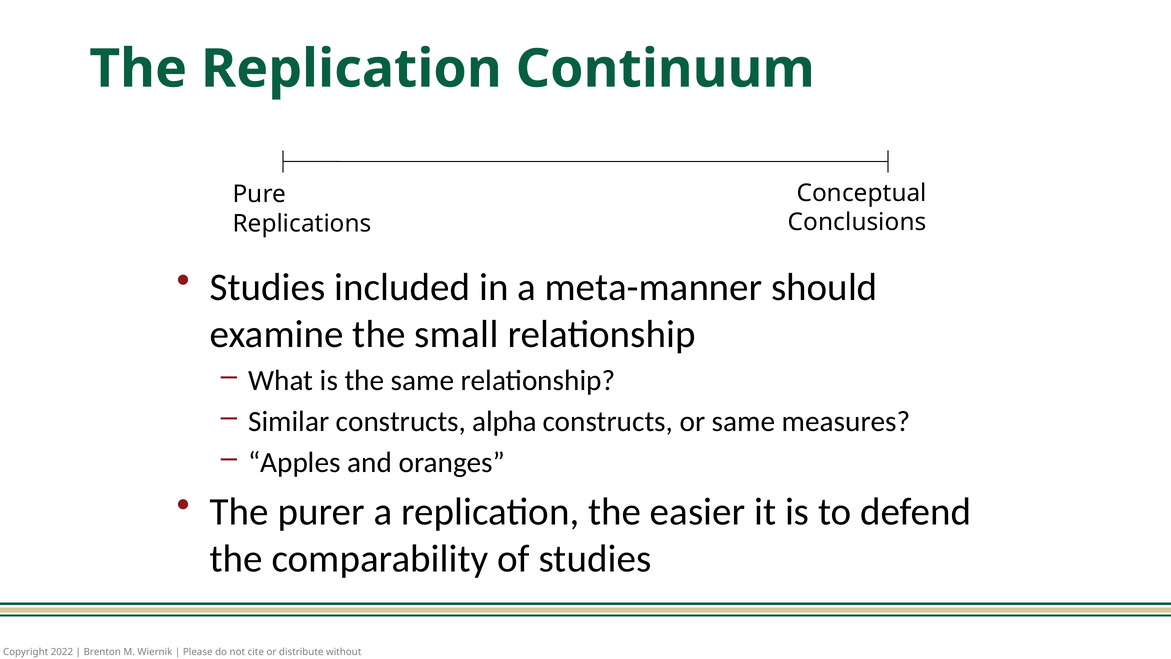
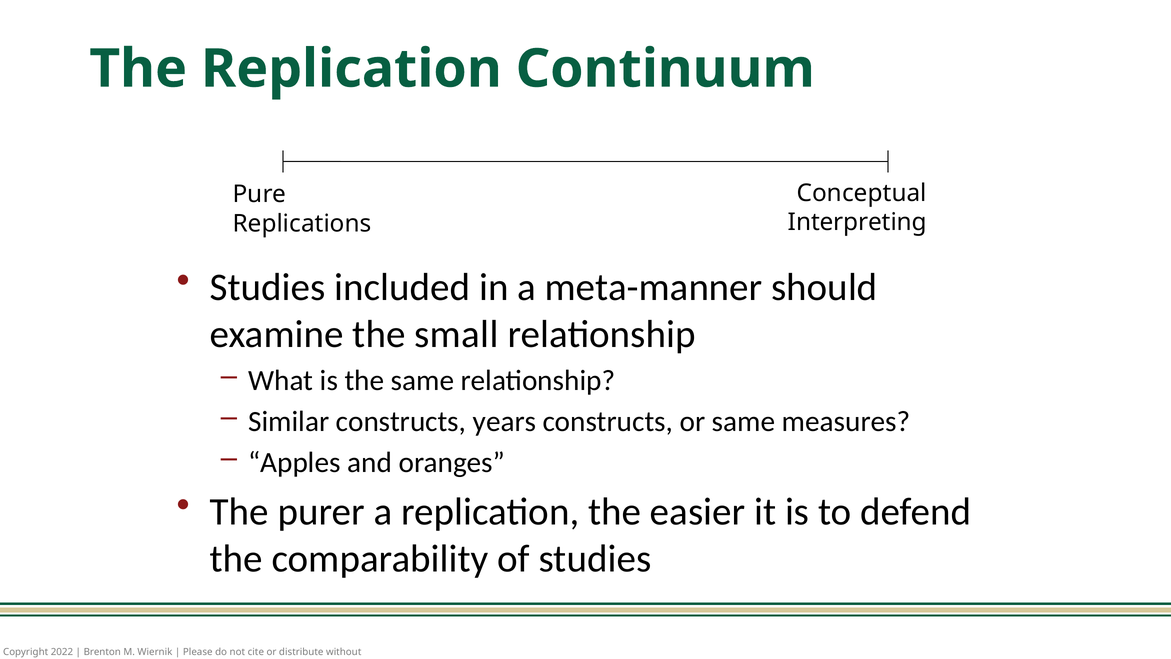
Conclusions: Conclusions -> Interpreting
alpha: alpha -> years
